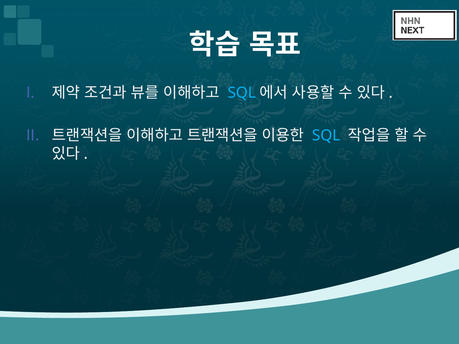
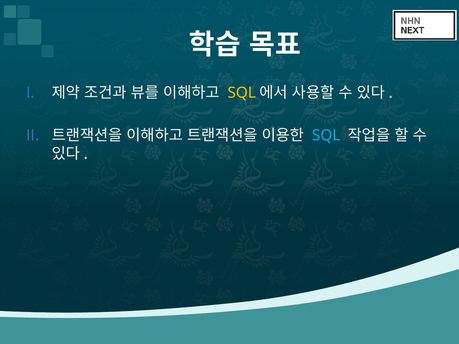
SQL at (242, 93) colour: light blue -> yellow
